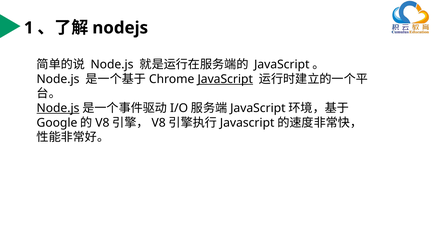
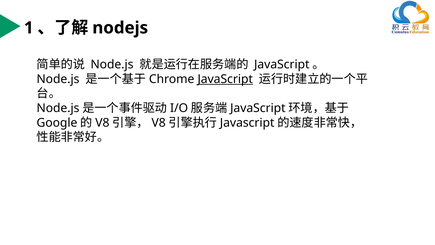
Node.js at (58, 108) underline: present -> none
